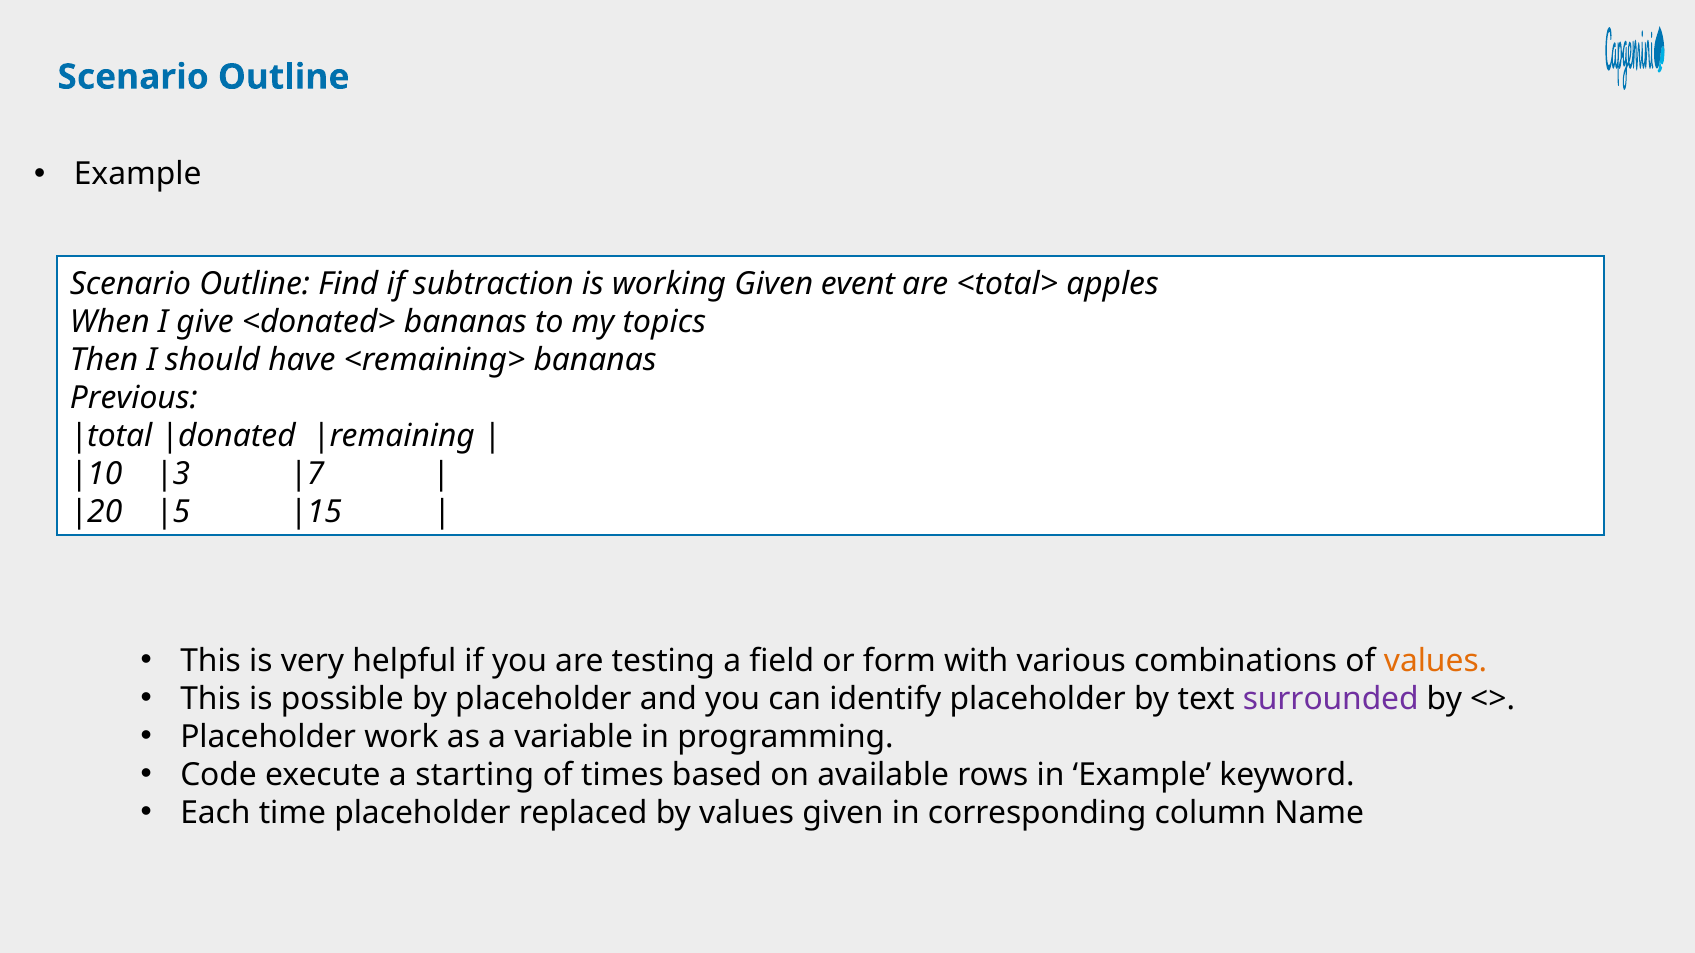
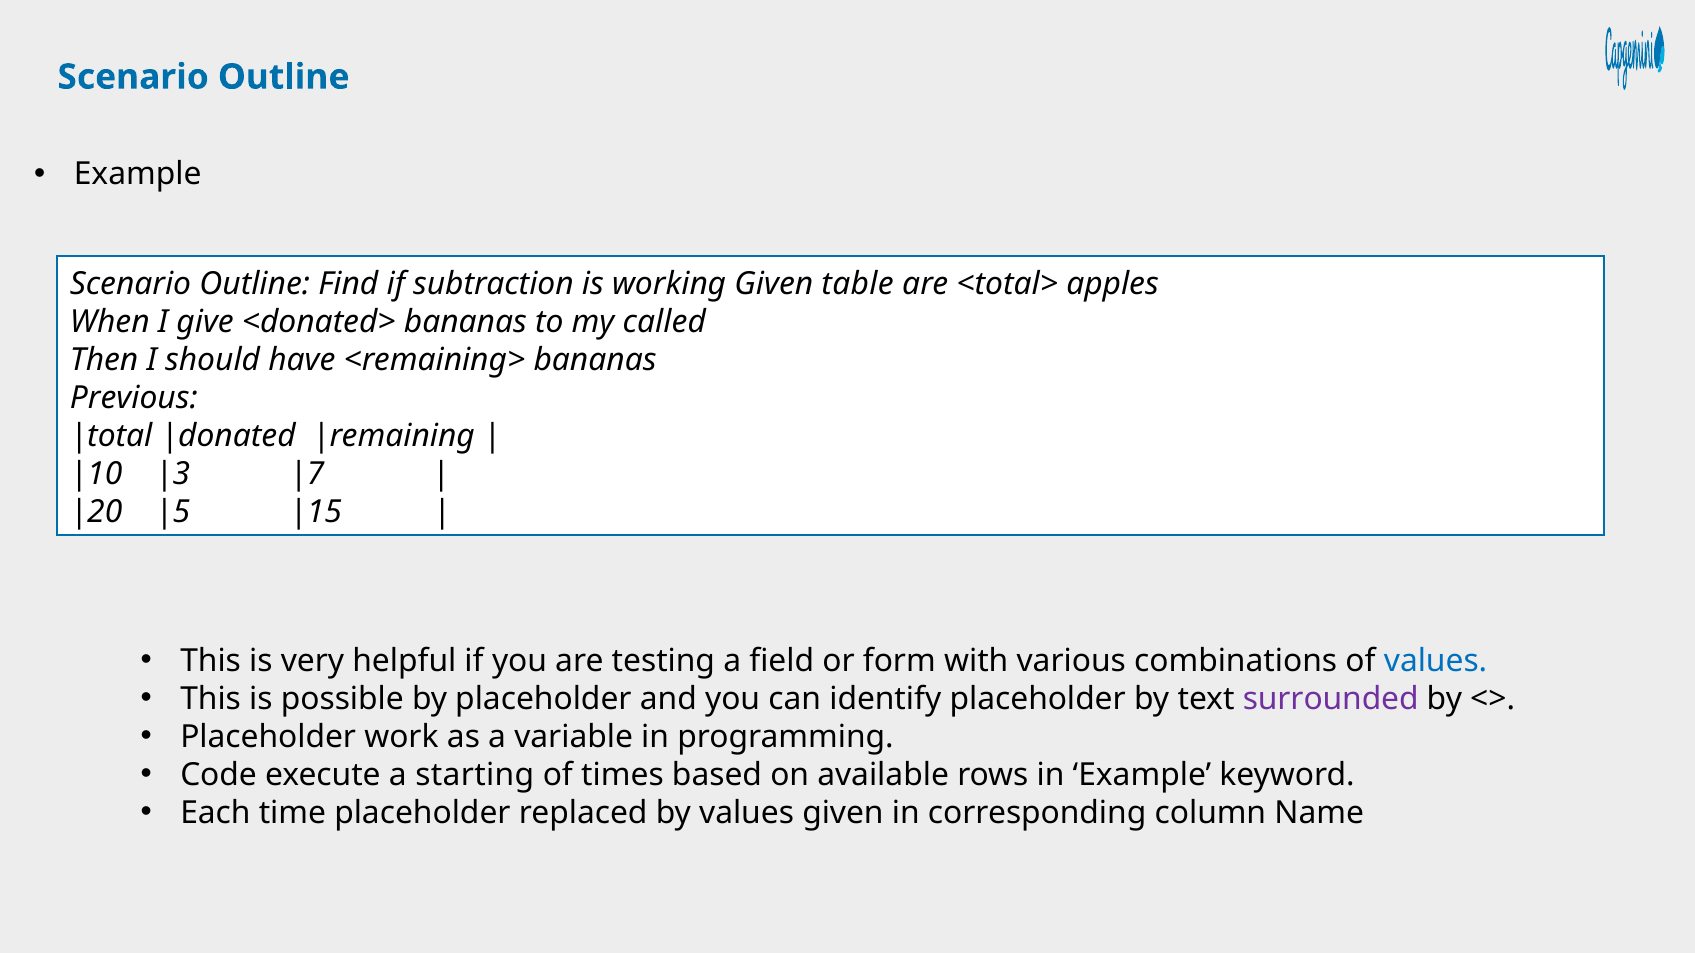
event: event -> table
topics: topics -> called
values at (1436, 661) colour: orange -> blue
